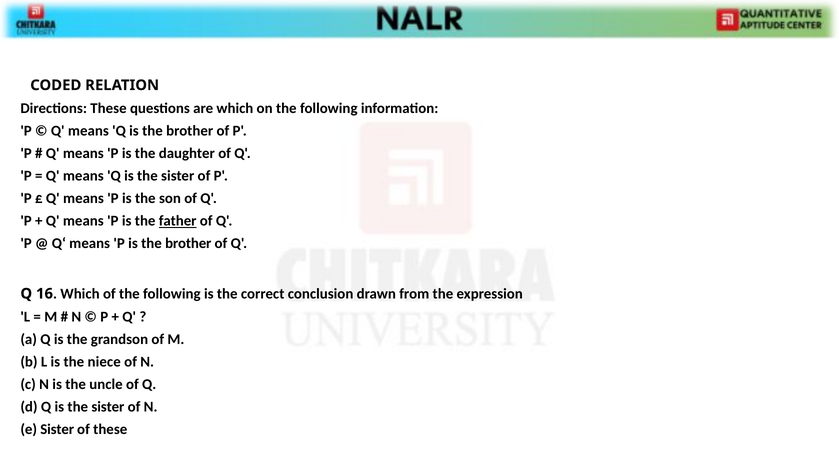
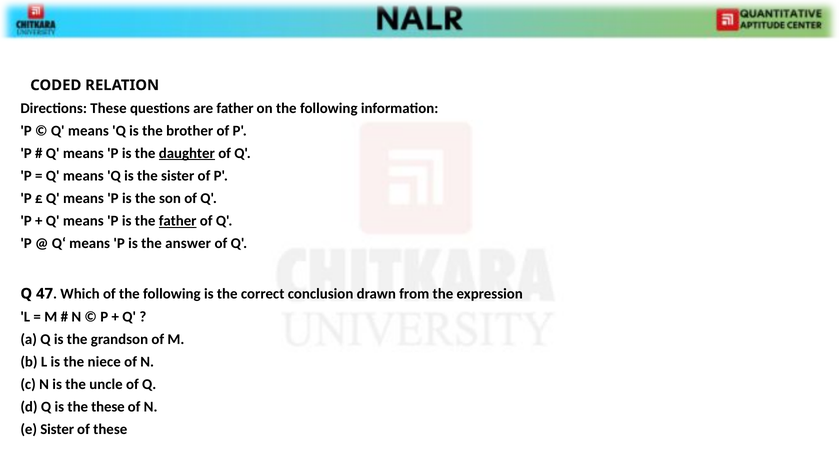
are which: which -> father
daughter underline: none -> present
P is the brother: brother -> answer
16: 16 -> 47
sister at (108, 407): sister -> these
